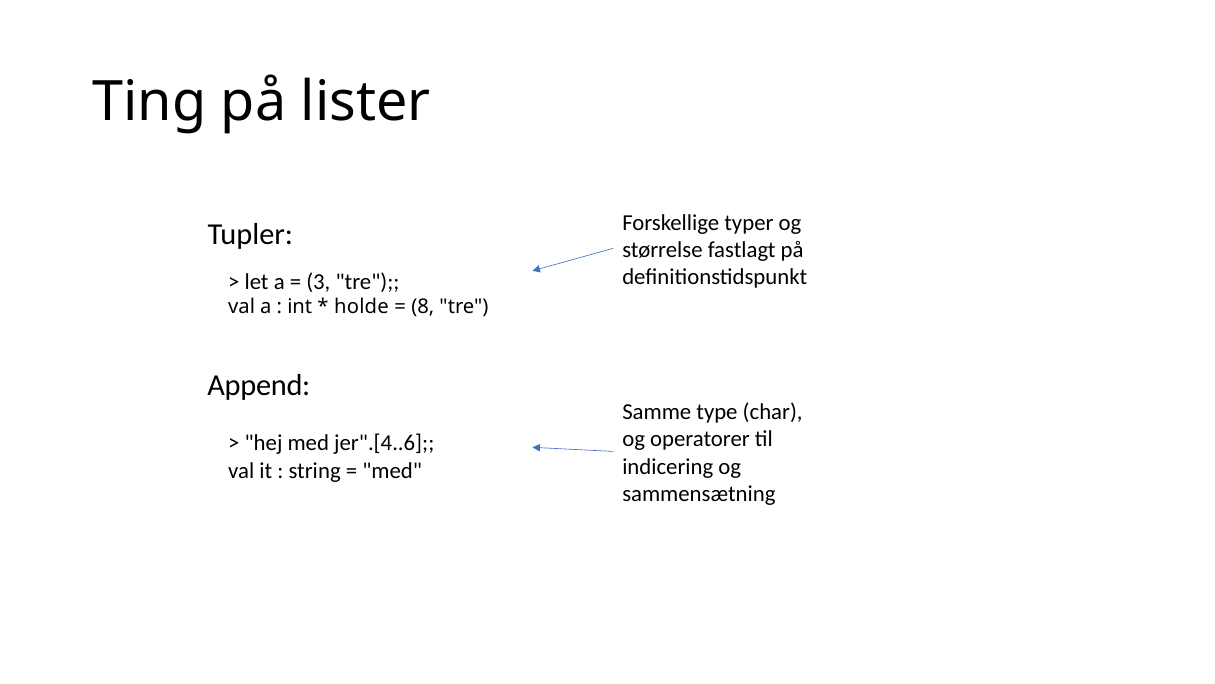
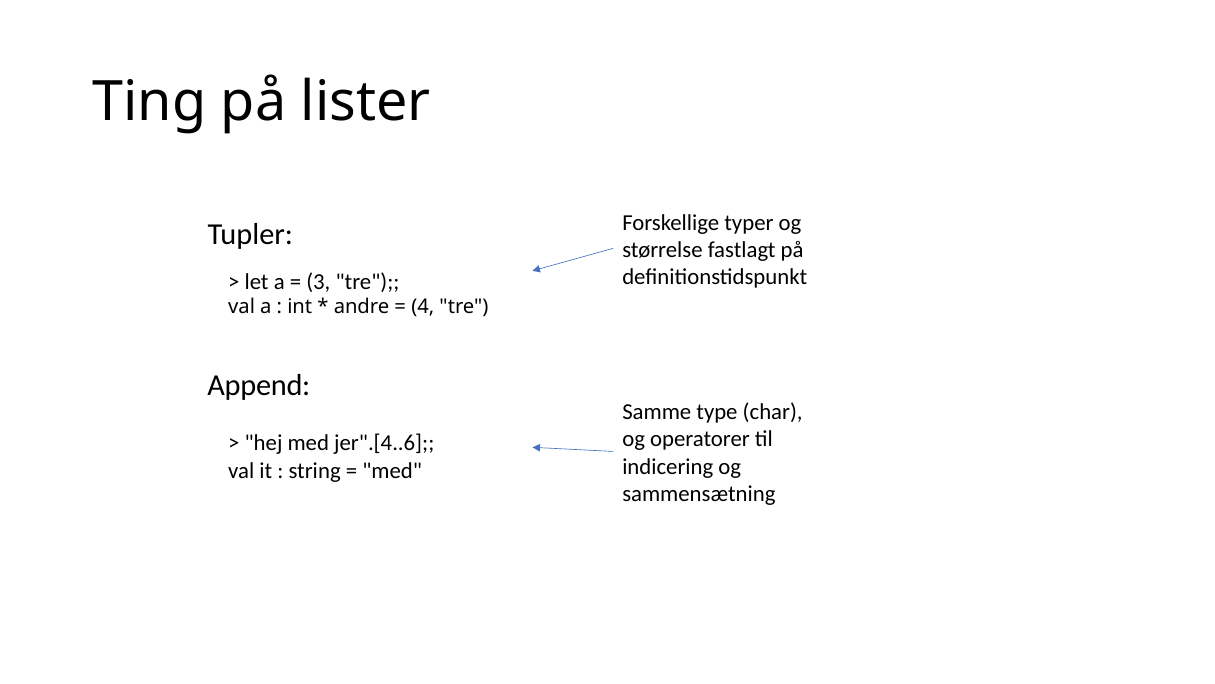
holde: holde -> andre
8: 8 -> 4
